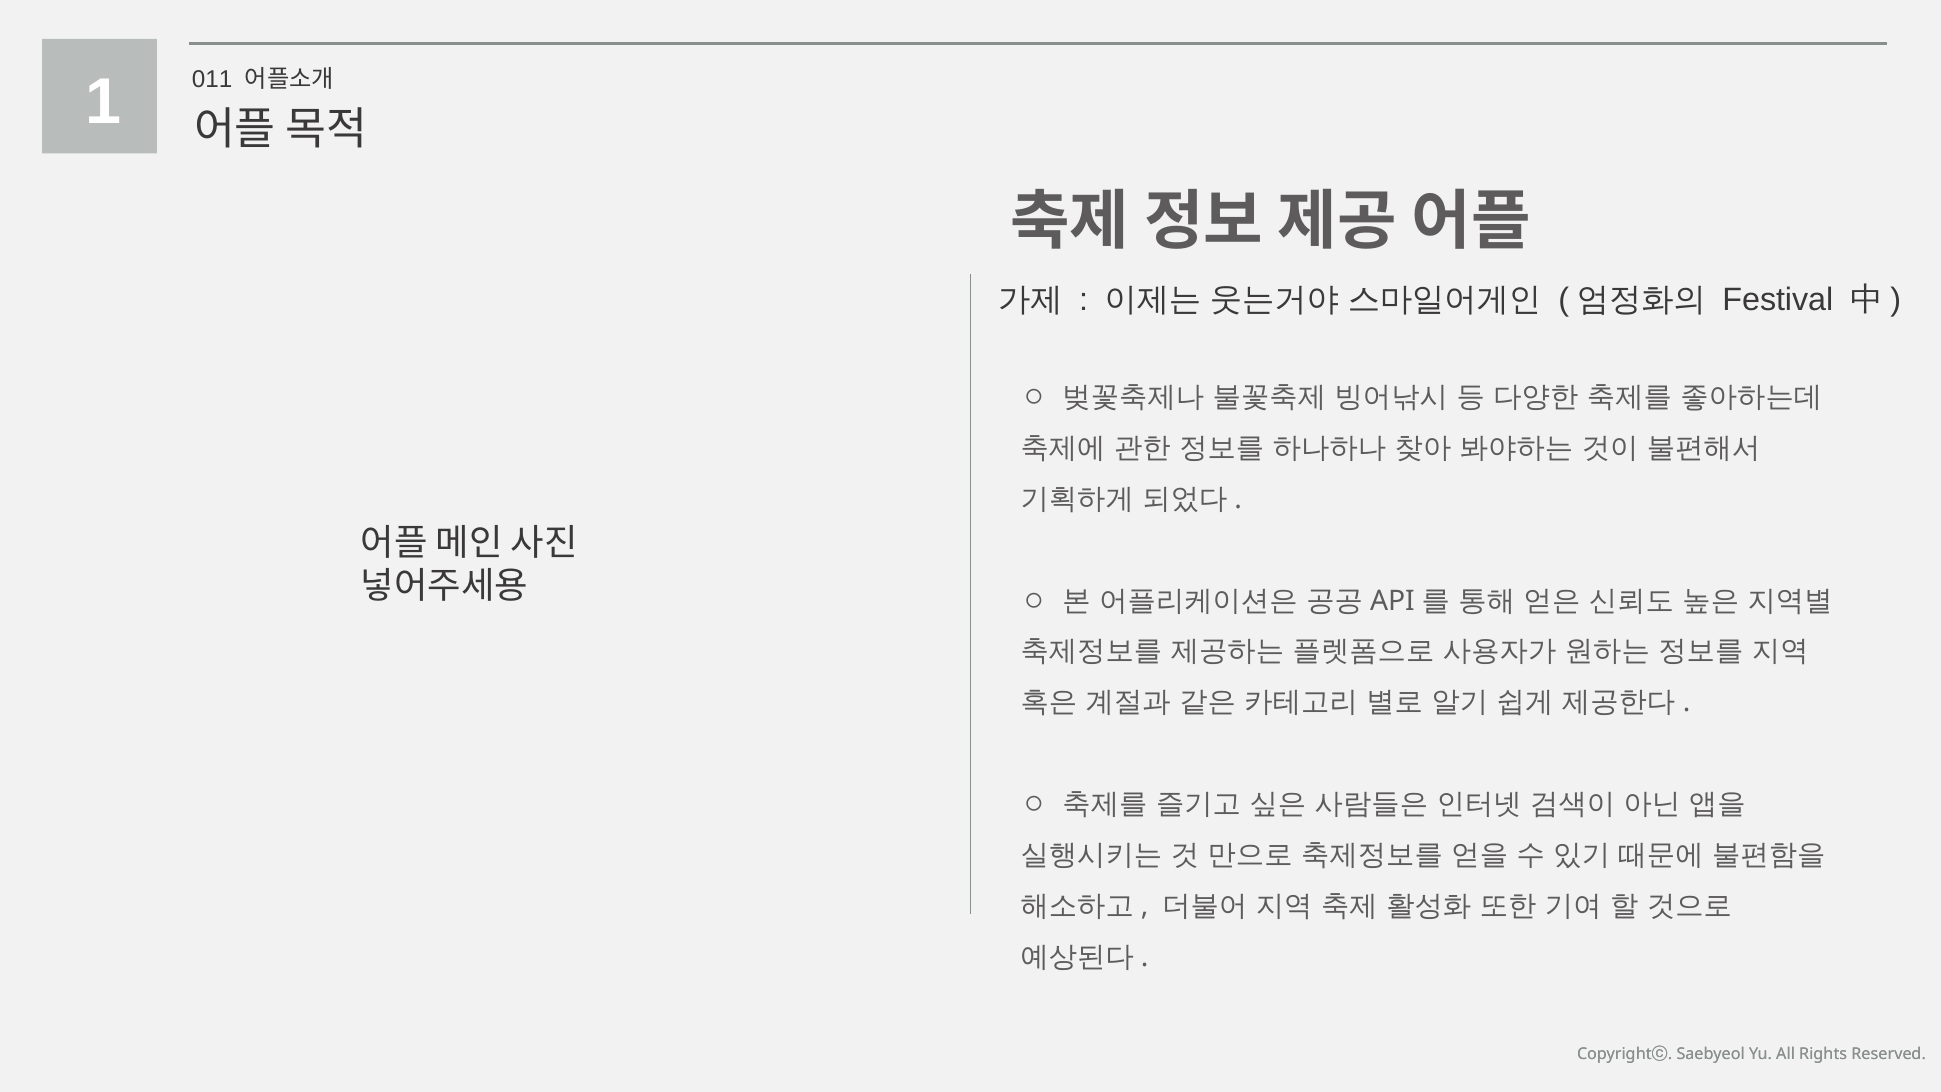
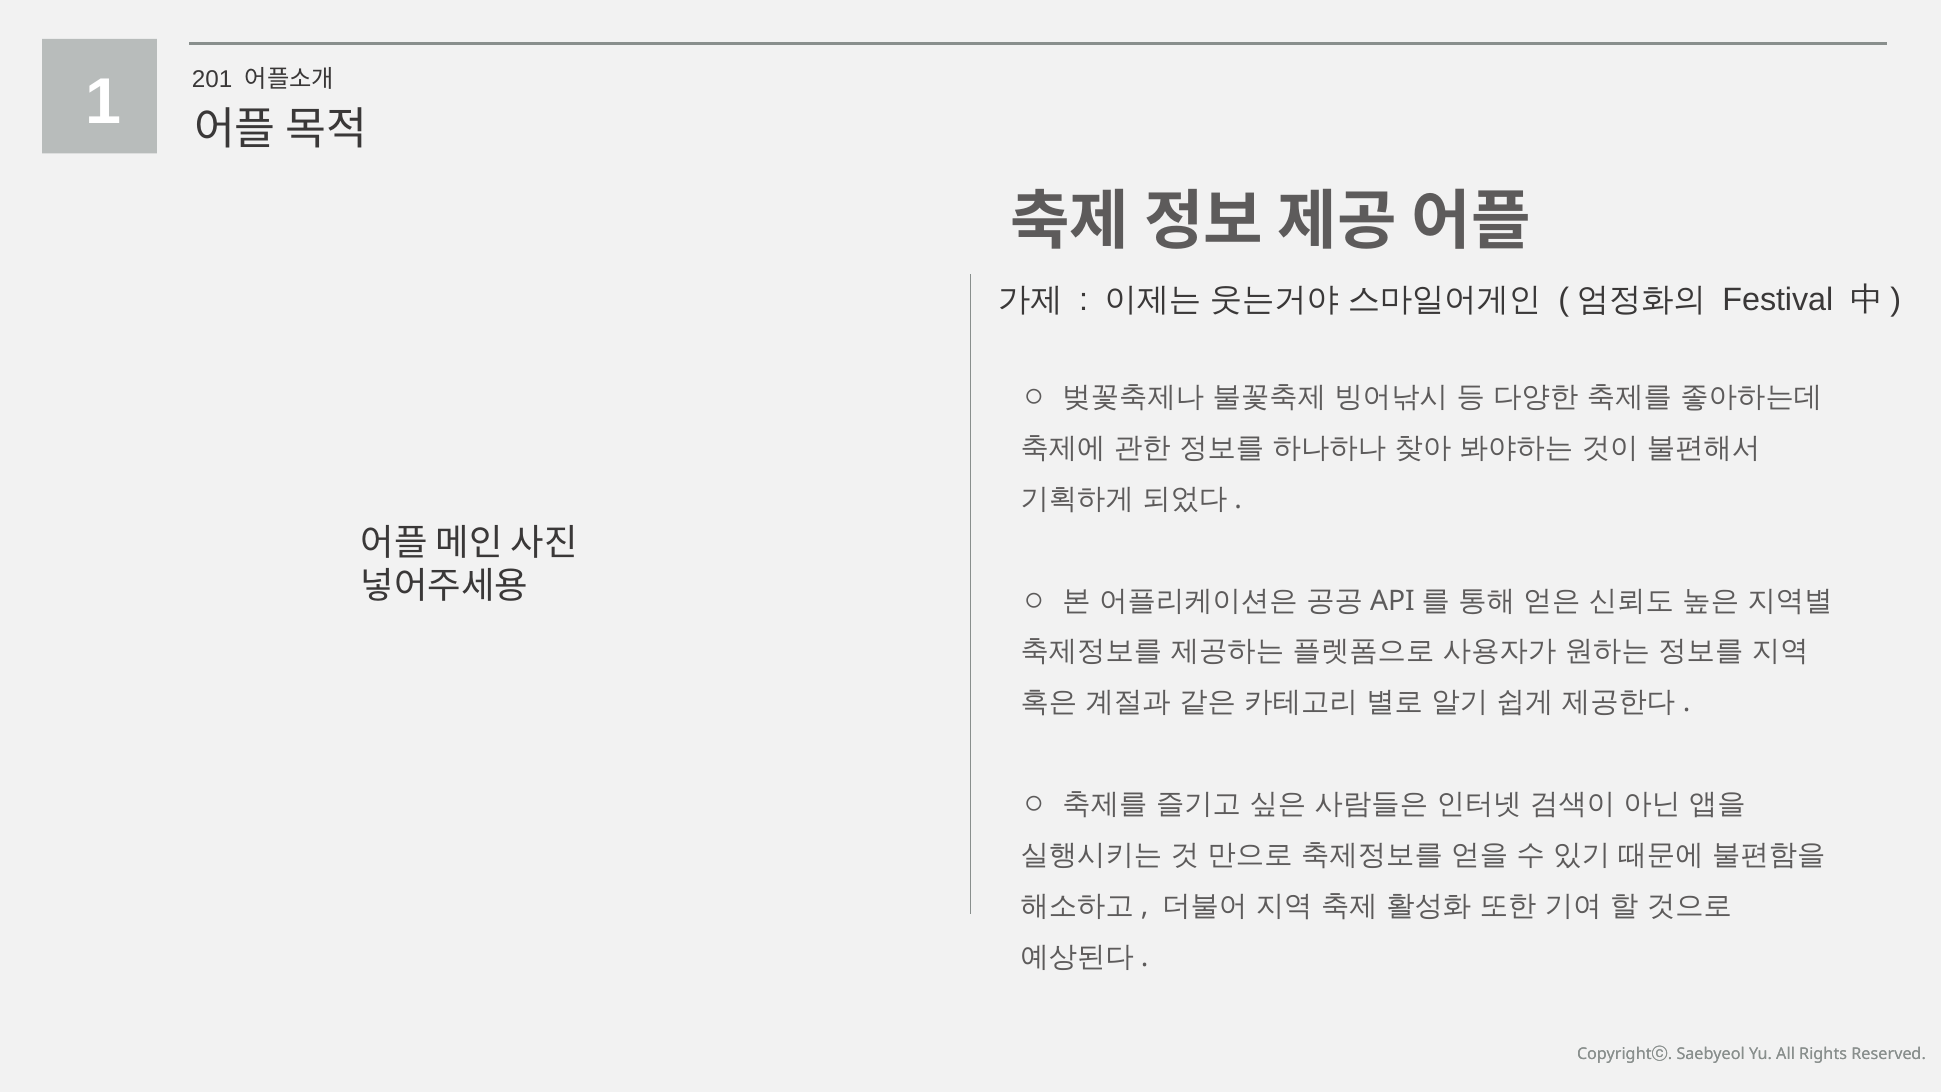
011: 011 -> 201
